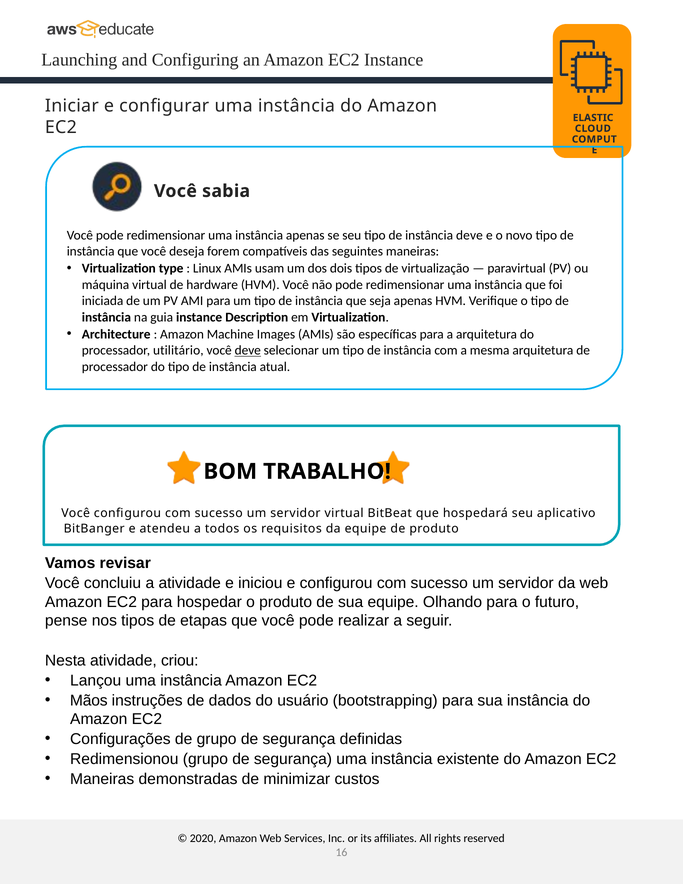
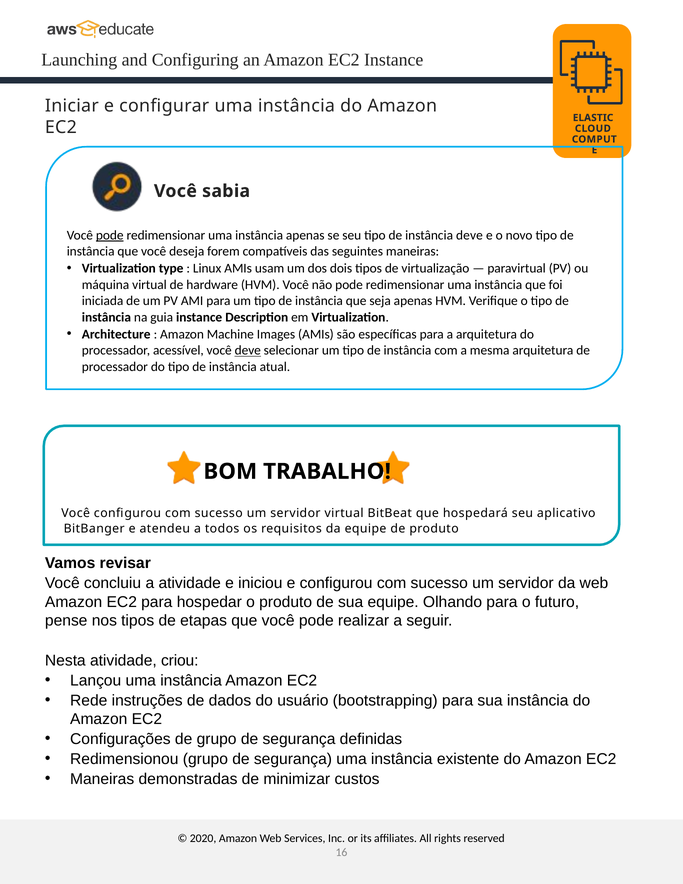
pode at (110, 235) underline: none -> present
utilitário: utilitário -> acessível
Mãos: Mãos -> Rede
